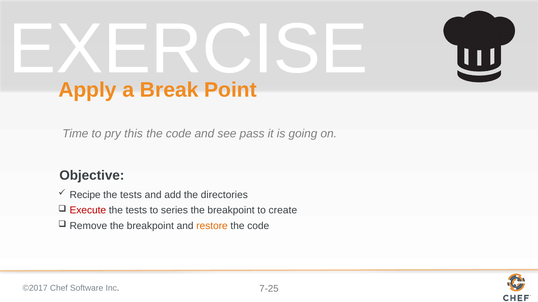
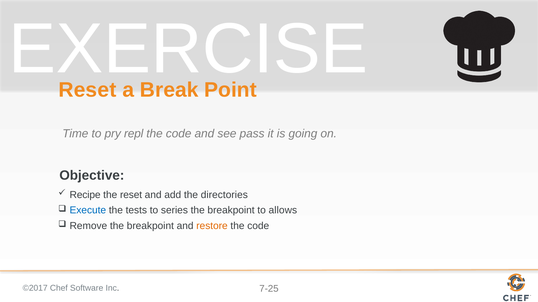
Apply at (87, 90): Apply -> Reset
this: this -> repl
tests at (131, 195): tests -> reset
Execute colour: red -> blue
create: create -> allows
